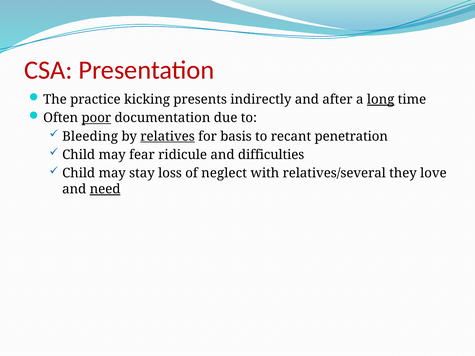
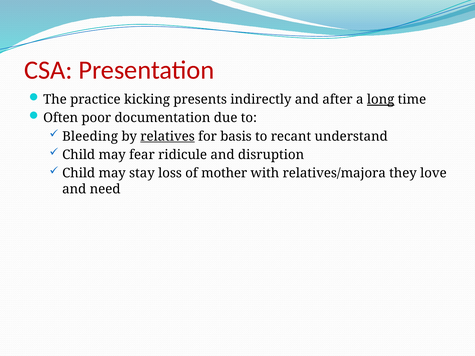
poor underline: present -> none
penetration: penetration -> understand
difficulties: difficulties -> disruption
neglect: neglect -> mother
relatives/several: relatives/several -> relatives/majora
need underline: present -> none
